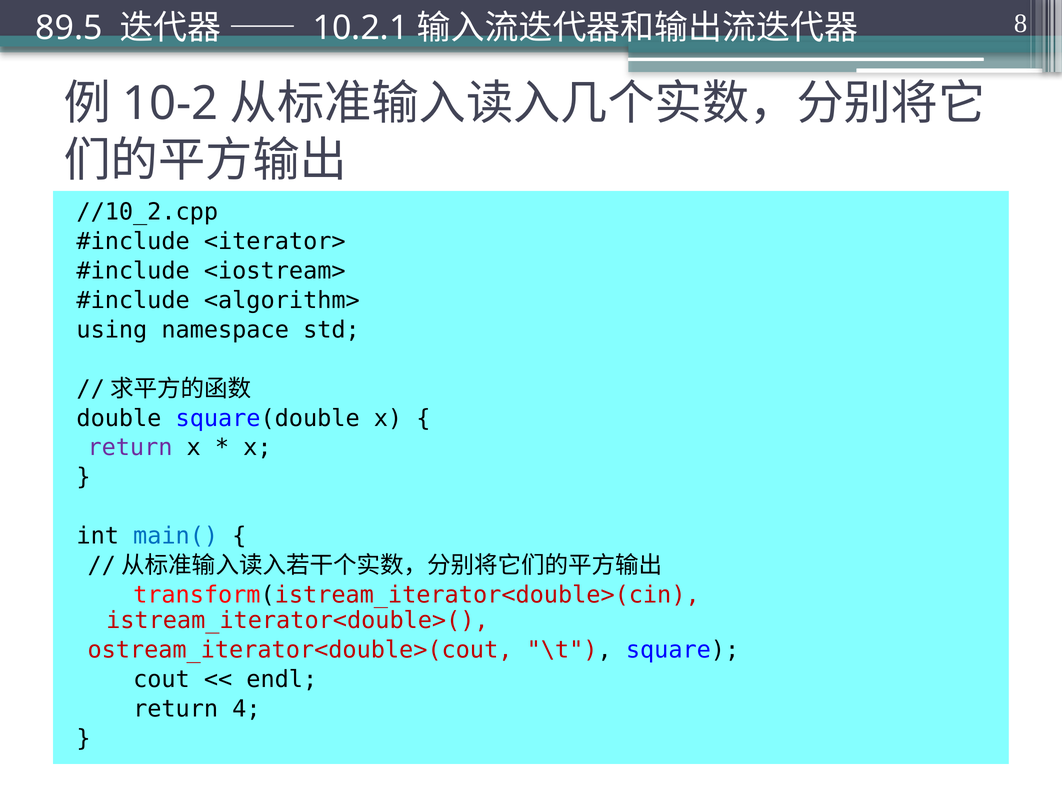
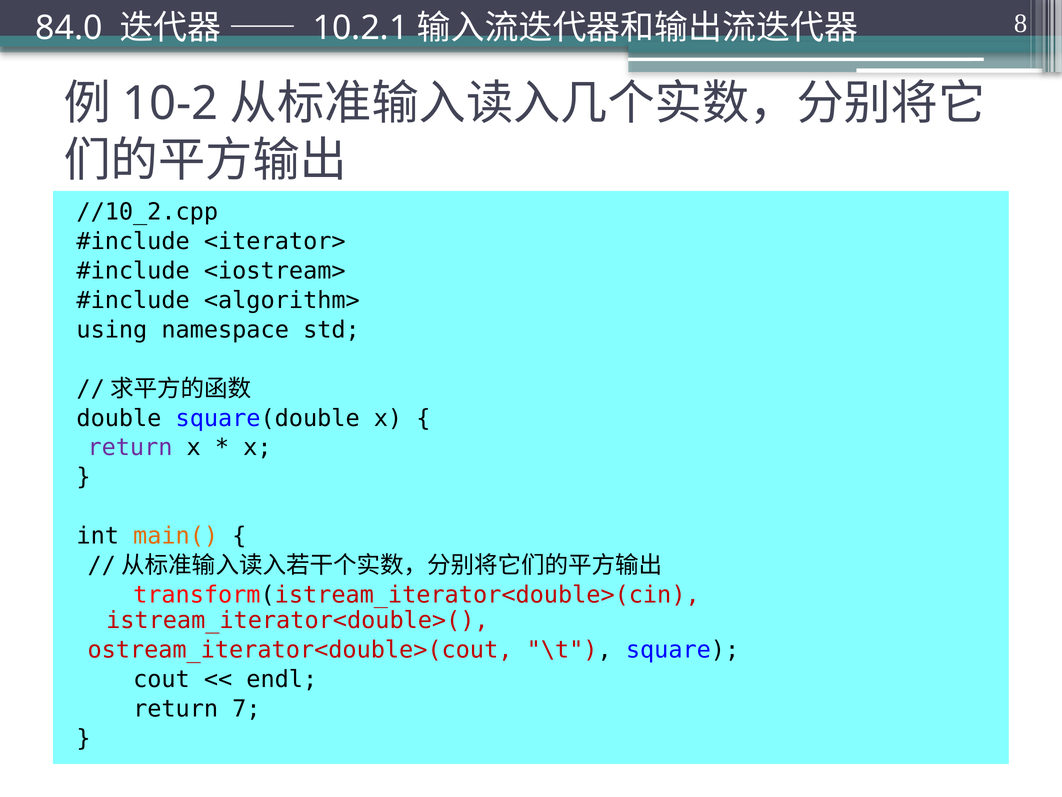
89.5: 89.5 -> 84.0
main( colour: blue -> orange
4: 4 -> 7
